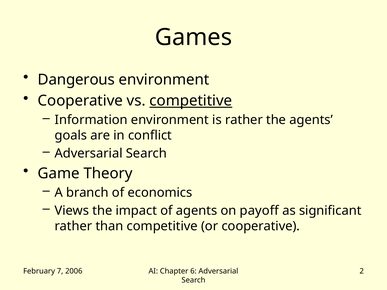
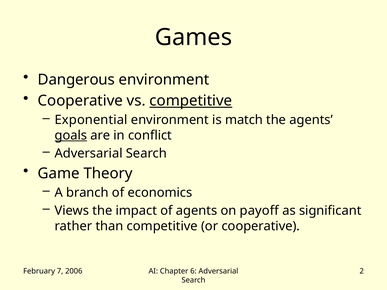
Information: Information -> Exponential
is rather: rather -> match
goals underline: none -> present
